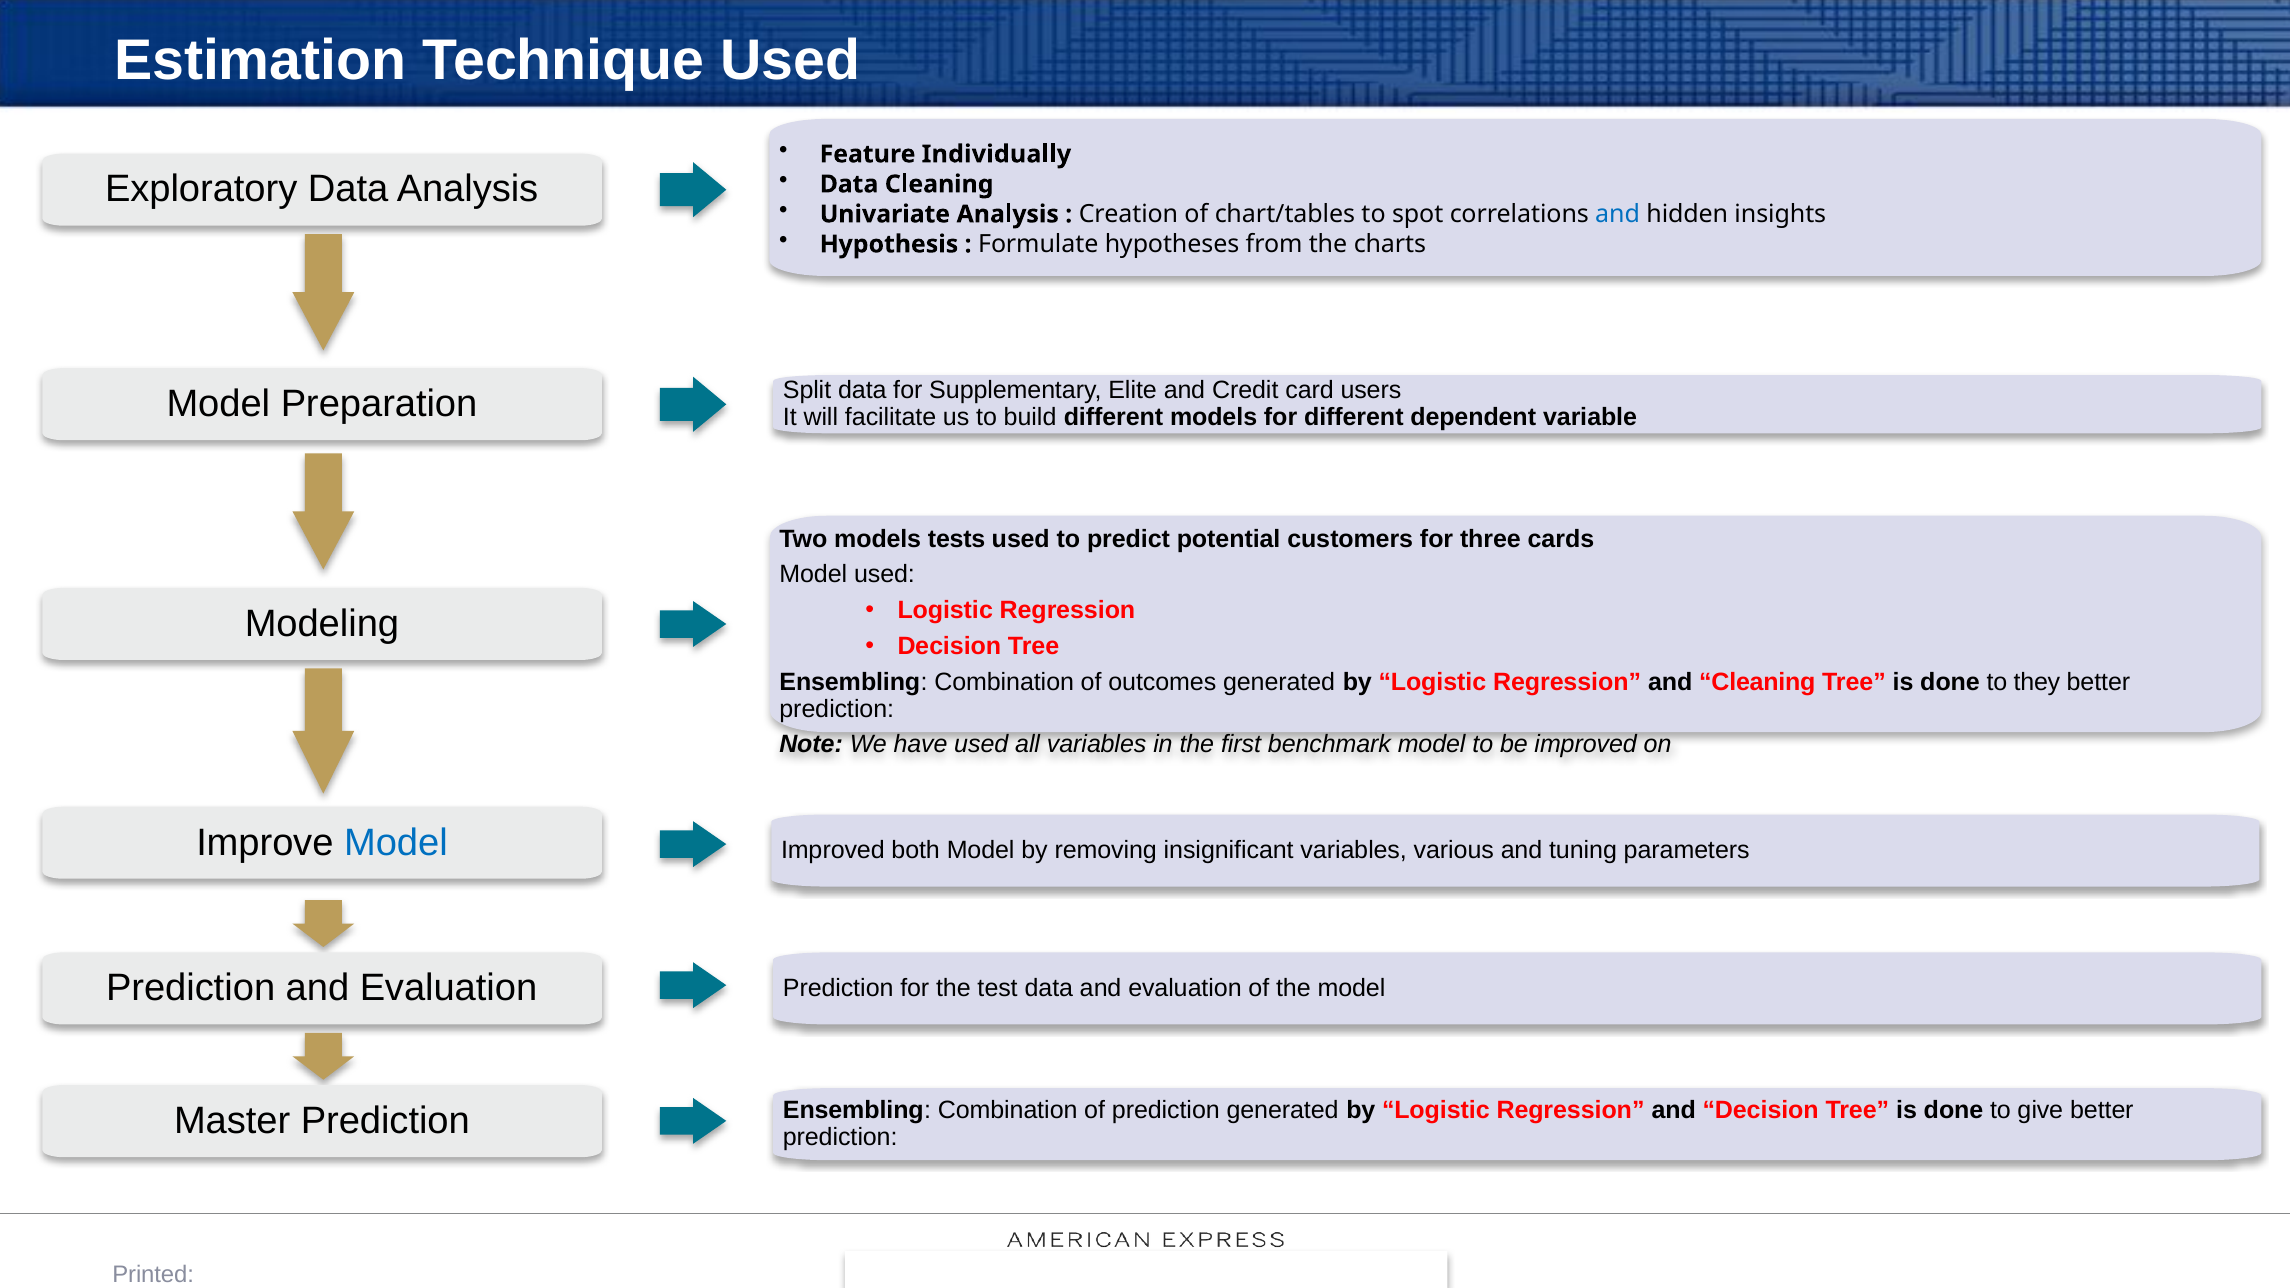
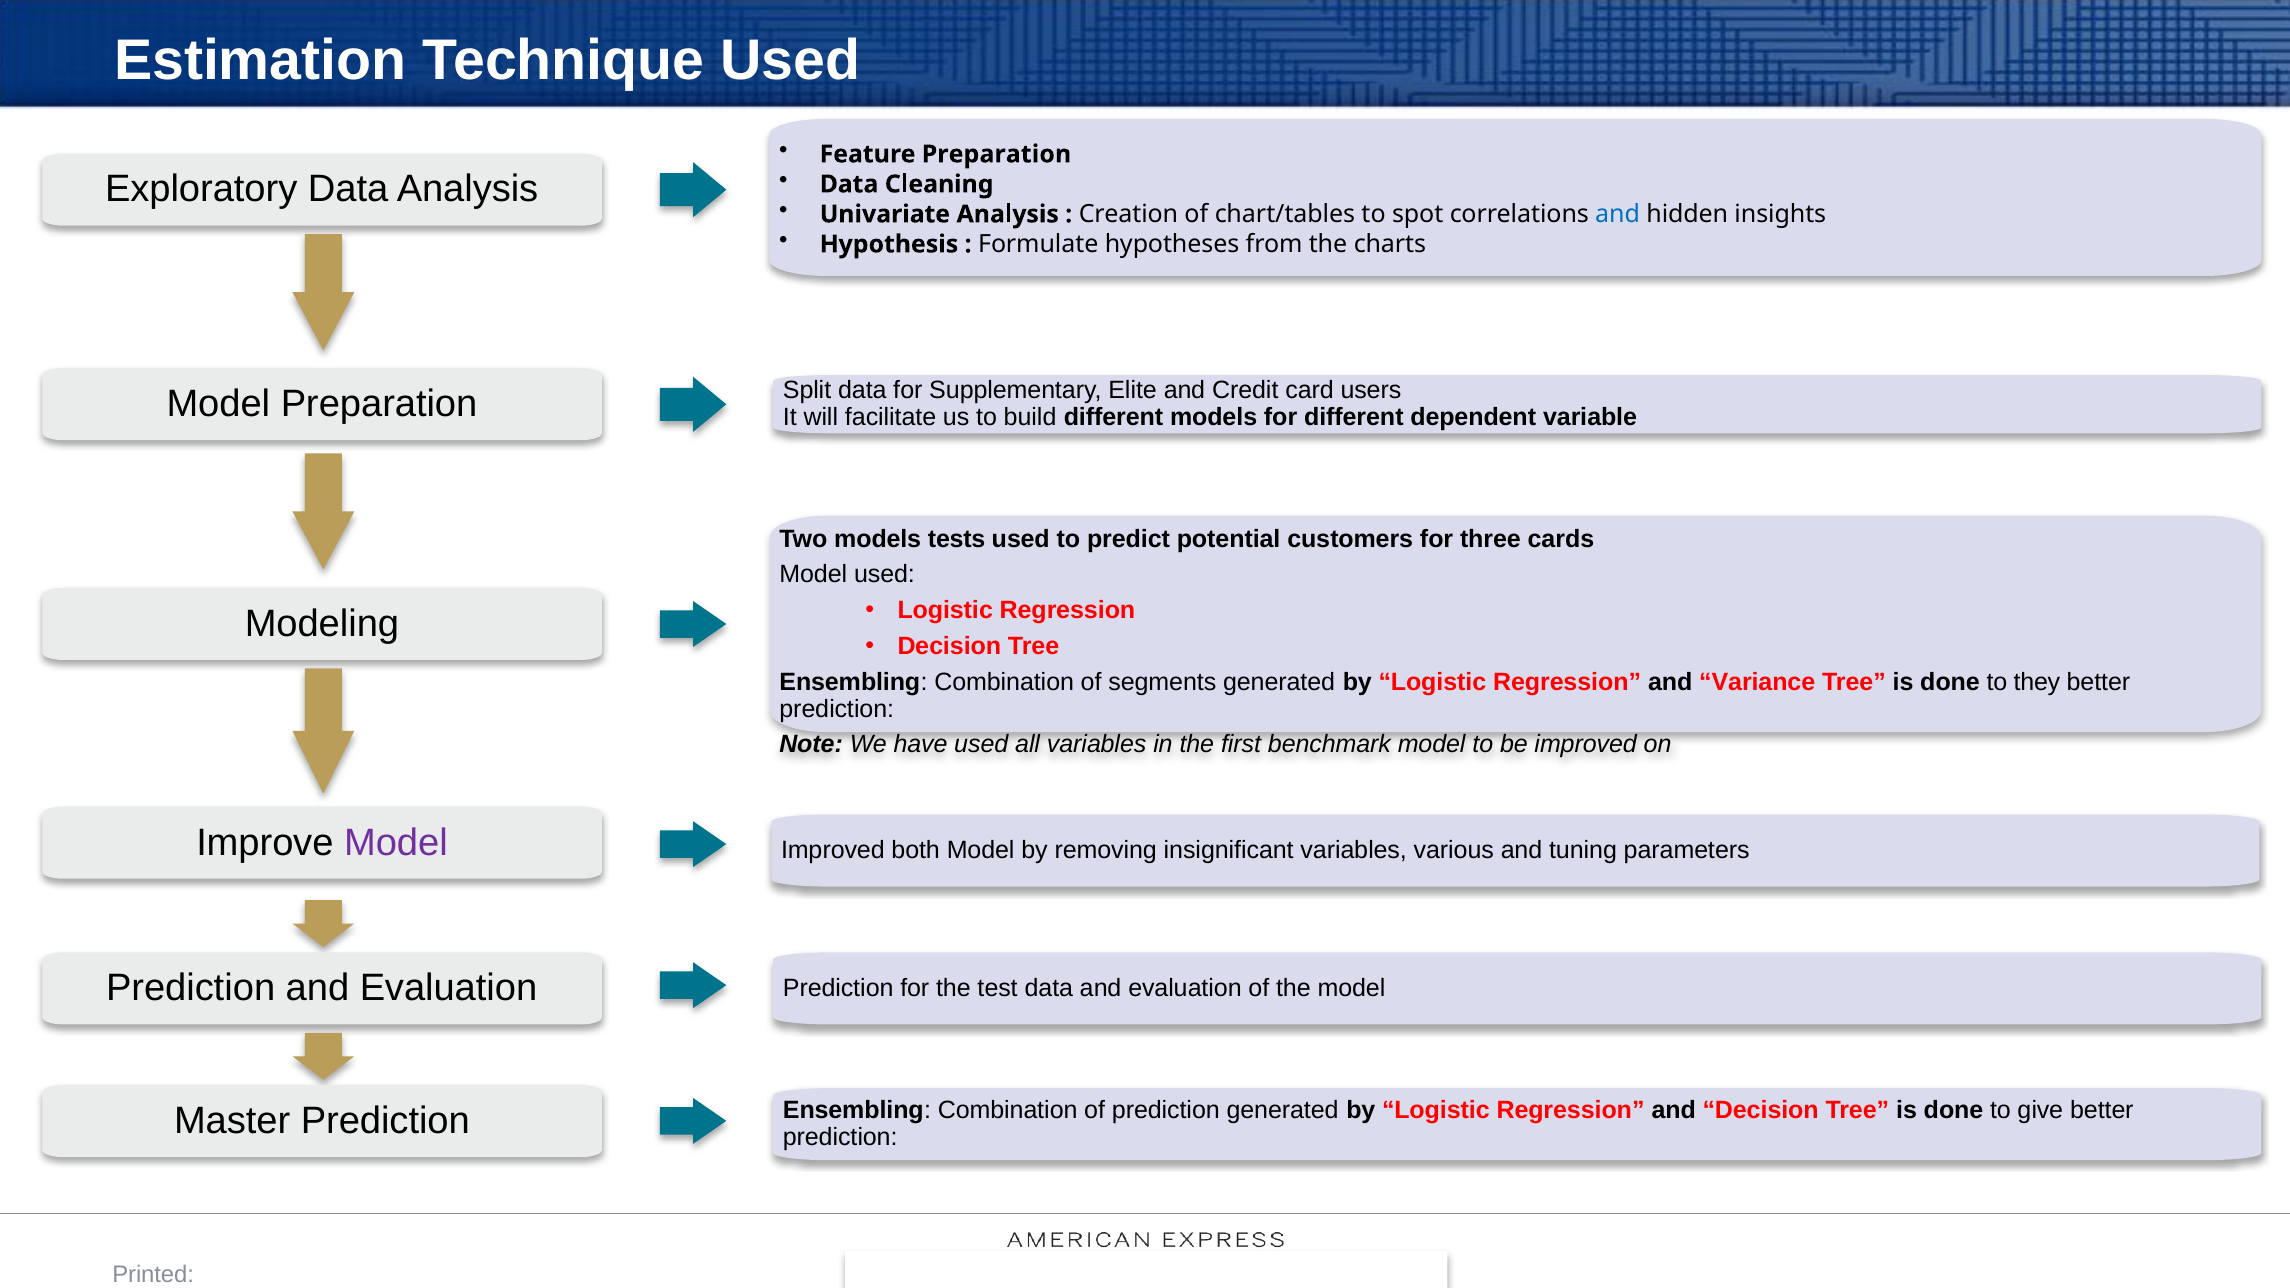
Feature Individually: Individually -> Preparation
outcomes: outcomes -> segments
and Cleaning: Cleaning -> Variance
Model at (396, 843) colour: blue -> purple
